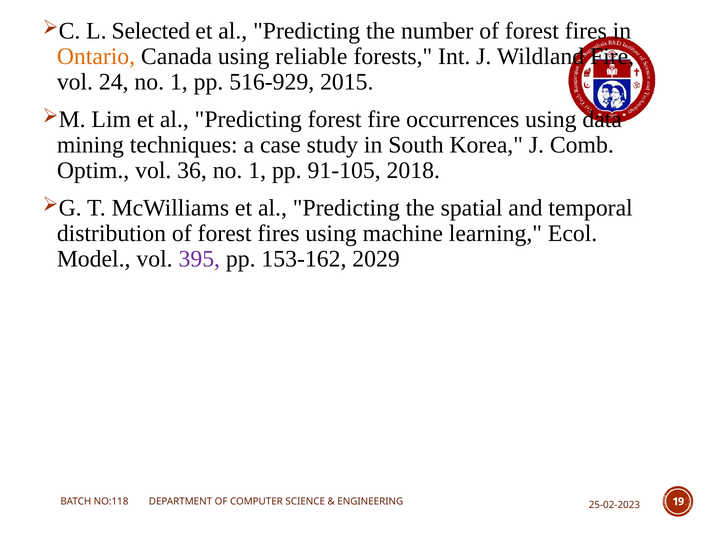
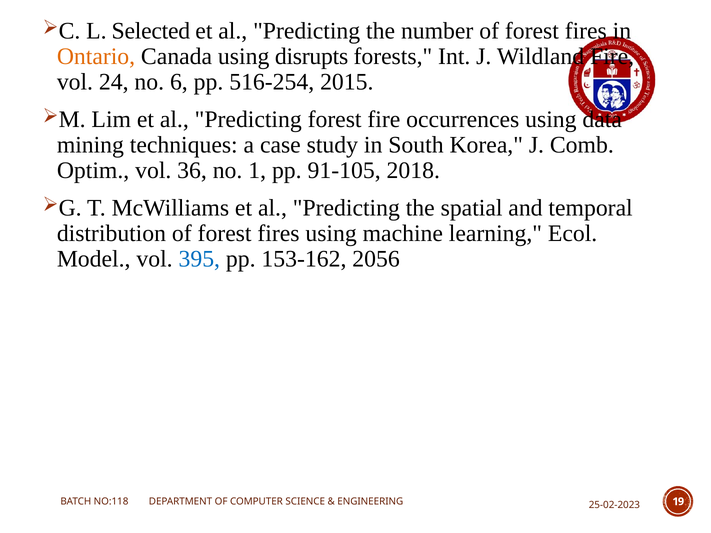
reliable: reliable -> disrupts
24 no 1: 1 -> 6
516-929: 516-929 -> 516-254
395 colour: purple -> blue
2029: 2029 -> 2056
